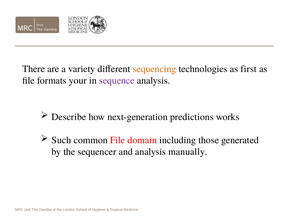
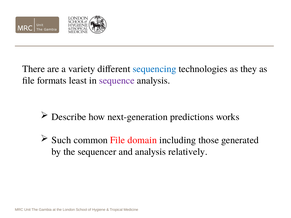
sequencing colour: orange -> blue
first: first -> they
your: your -> least
manually: manually -> relatively
